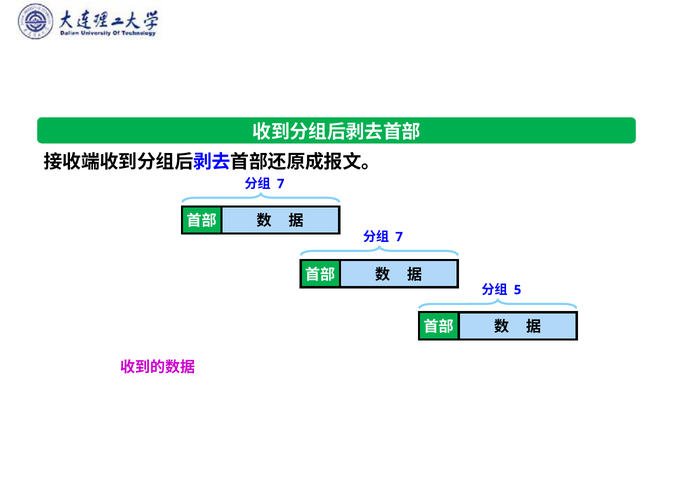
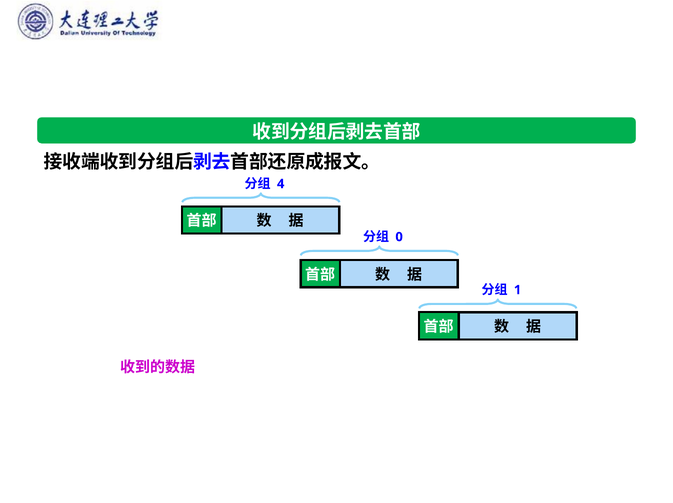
7 at (281, 184): 7 -> 4
7 at (399, 237): 7 -> 0
5: 5 -> 1
